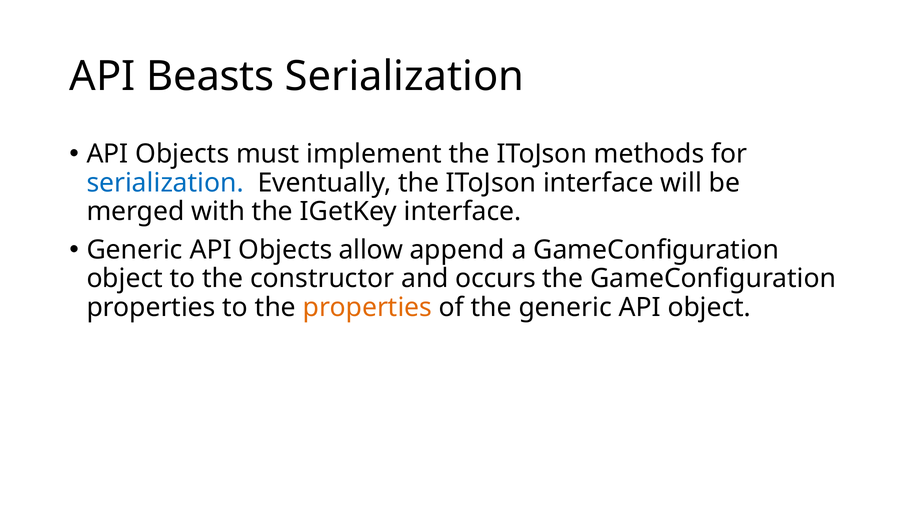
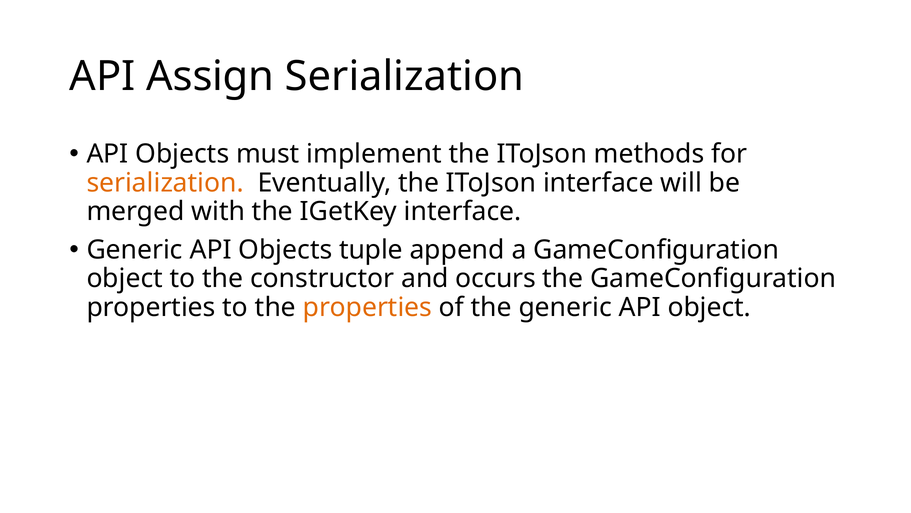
Beasts: Beasts -> Assign
serialization at (165, 183) colour: blue -> orange
allow: allow -> tuple
